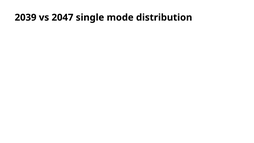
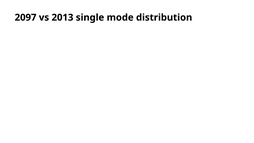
2039: 2039 -> 2097
2047: 2047 -> 2013
